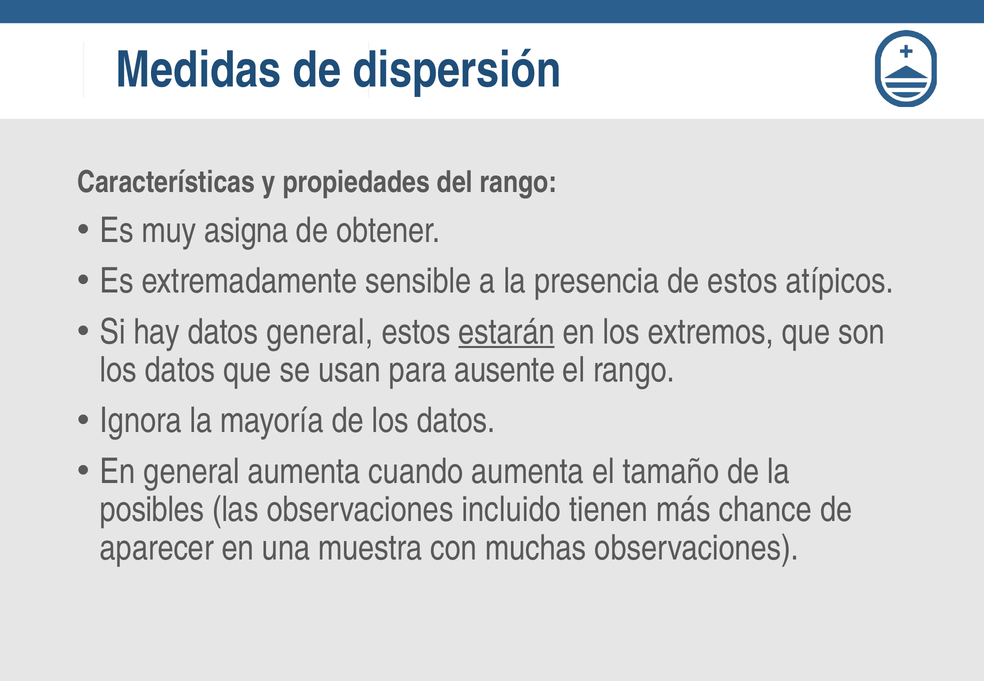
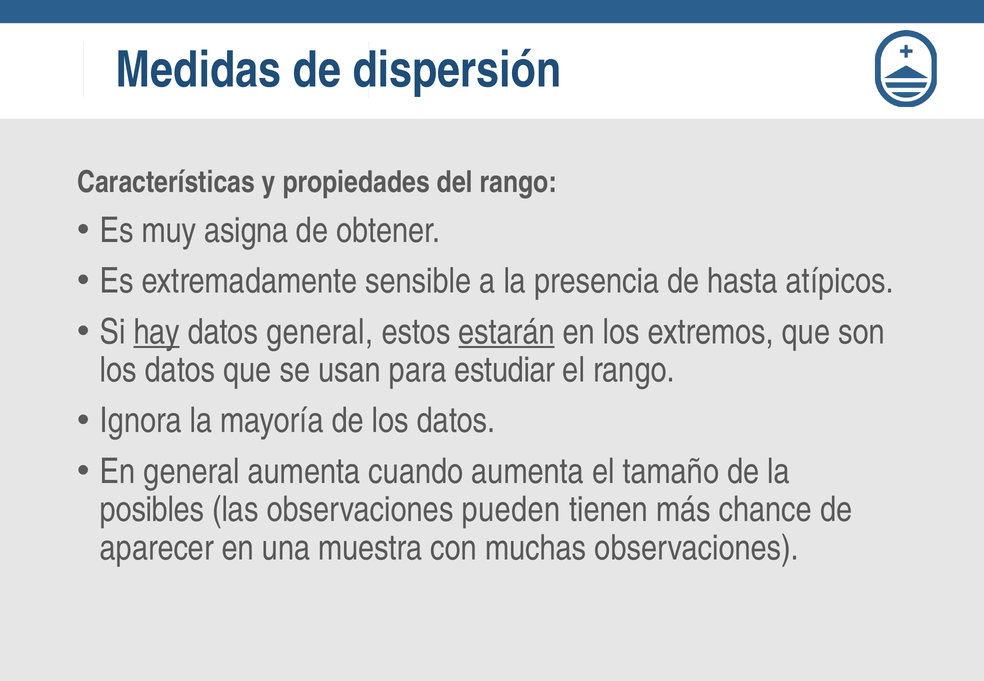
de estos: estos -> hasta
hay underline: none -> present
ausente: ausente -> estudiar
incluido: incluido -> pueden
